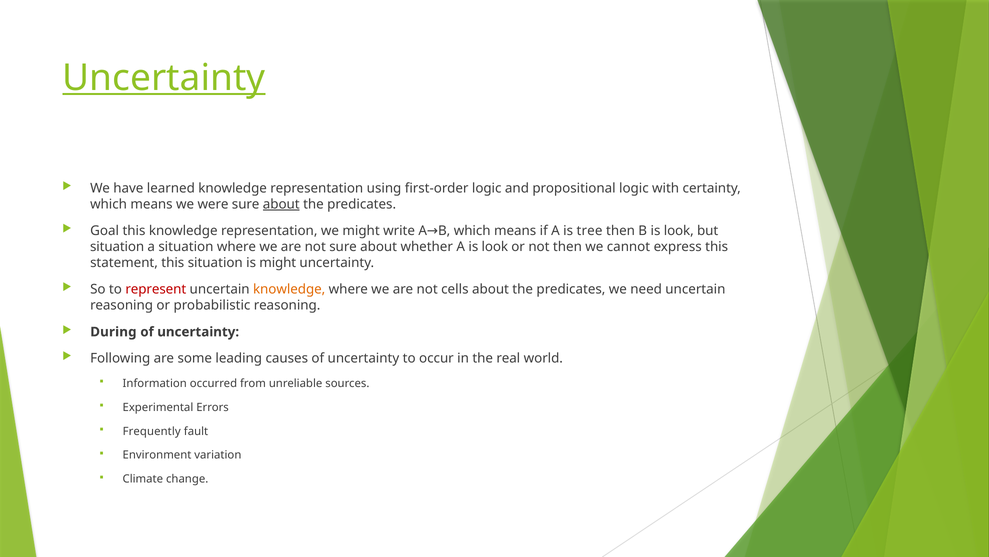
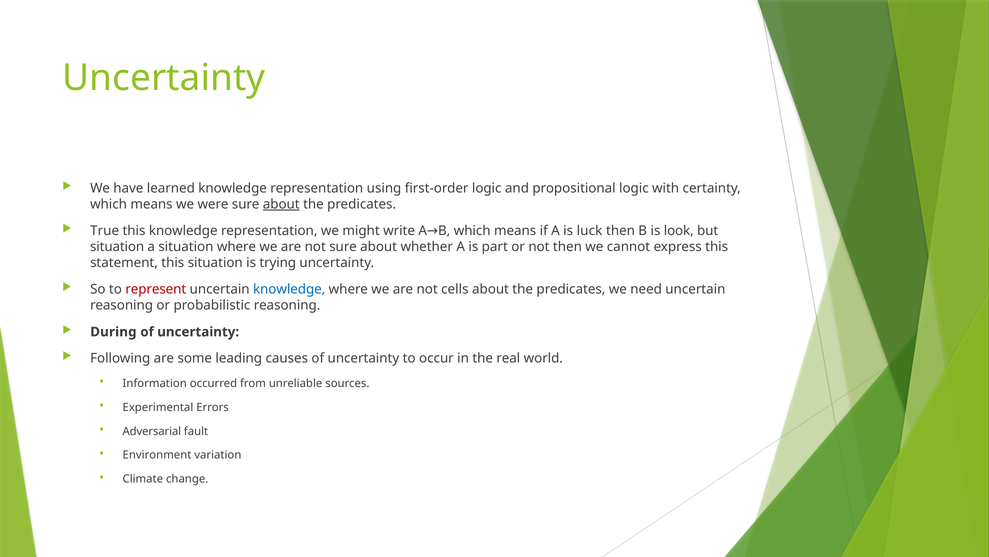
Uncertainty at (164, 78) underline: present -> none
Goal: Goal -> True
tree: tree -> luck
A is look: look -> part
is might: might -> trying
knowledge at (289, 289) colour: orange -> blue
Frequently: Frequently -> Adversarial
